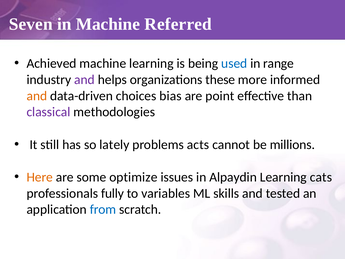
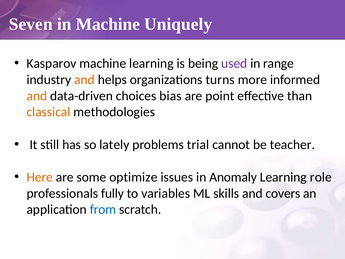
Referred: Referred -> Uniquely
Achieved: Achieved -> Kasparov
used colour: blue -> purple
and at (85, 80) colour: purple -> orange
these: these -> turns
classical colour: purple -> orange
acts: acts -> trial
millions: millions -> teacher
Alpaydin: Alpaydin -> Anomaly
cats: cats -> role
tested: tested -> covers
